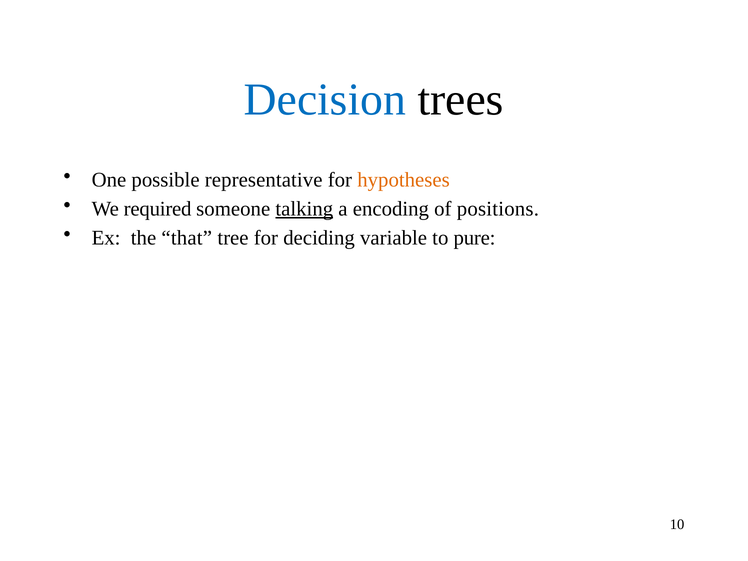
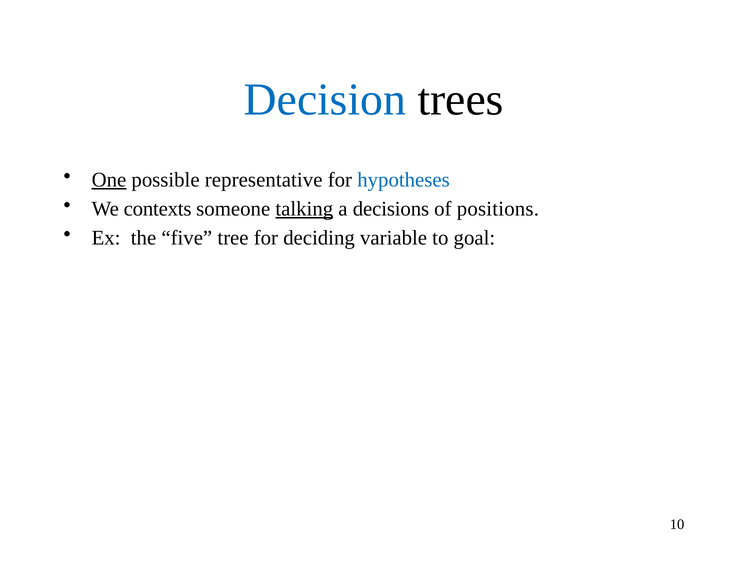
One underline: none -> present
hypotheses colour: orange -> blue
required: required -> contexts
encoding: encoding -> decisions
that: that -> five
pure: pure -> goal
